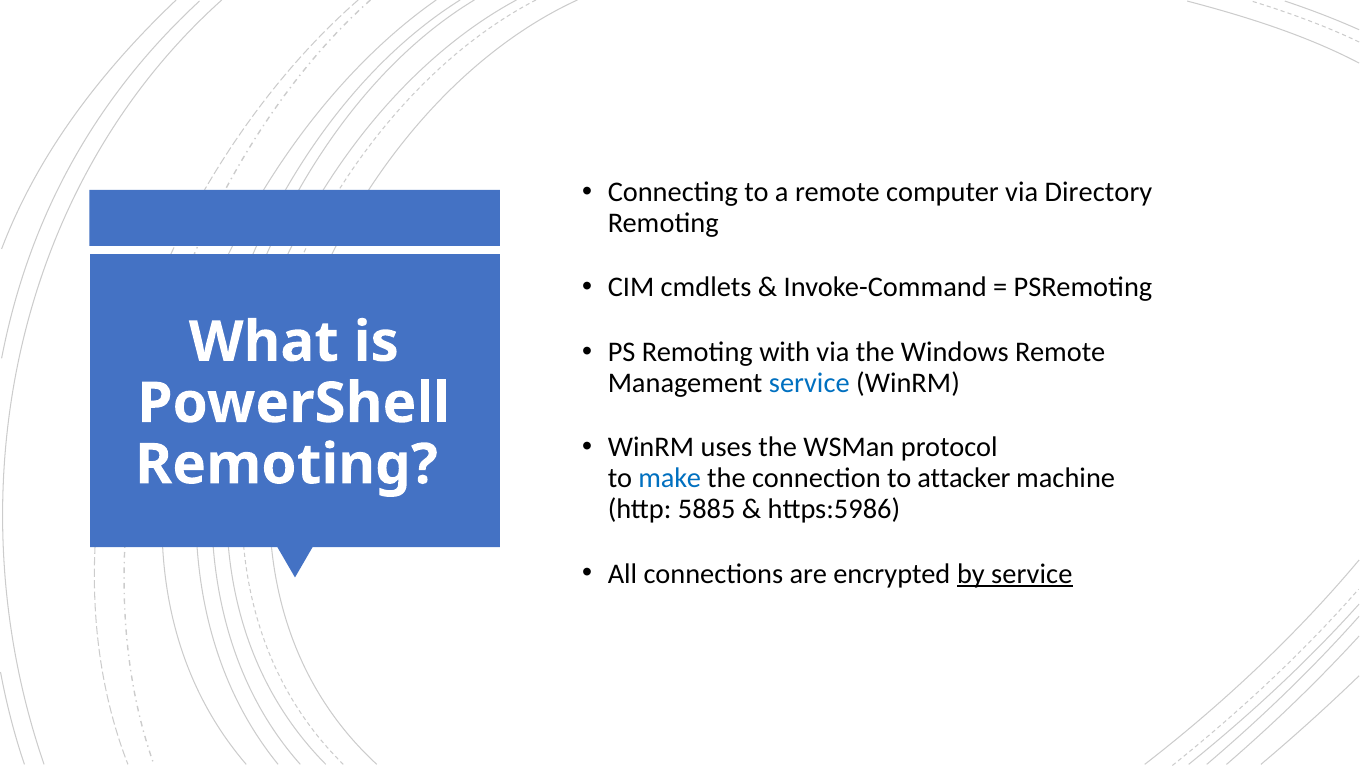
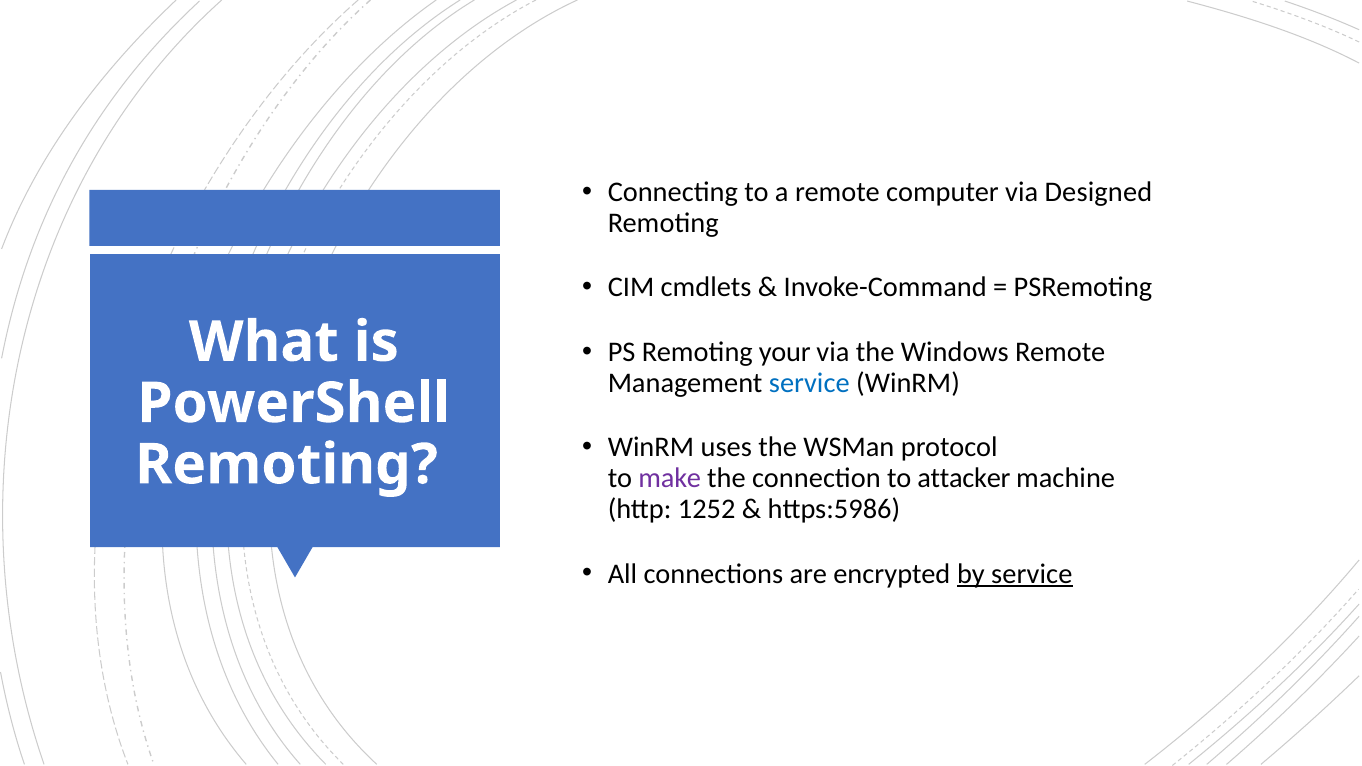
Directory: Directory -> Designed
with: with -> your
make colour: blue -> purple
5885: 5885 -> 1252
